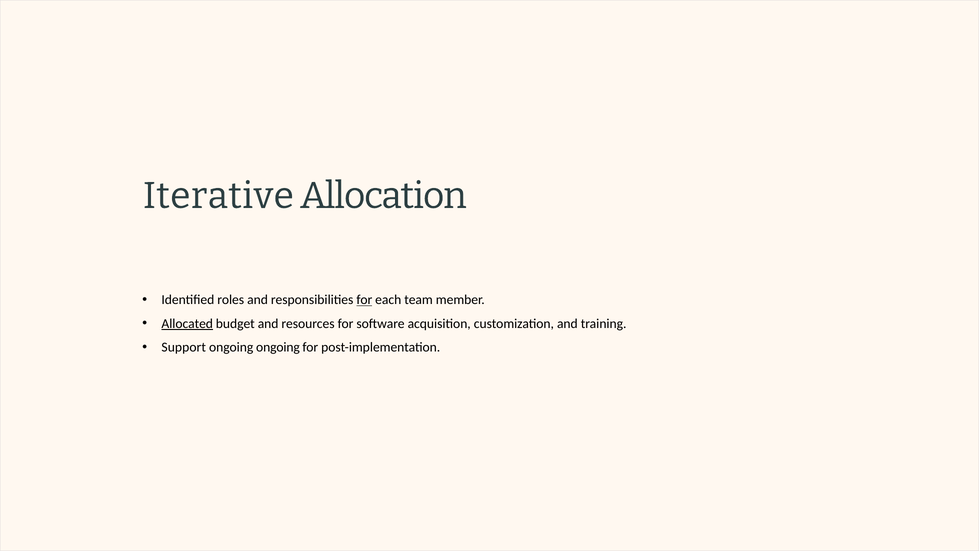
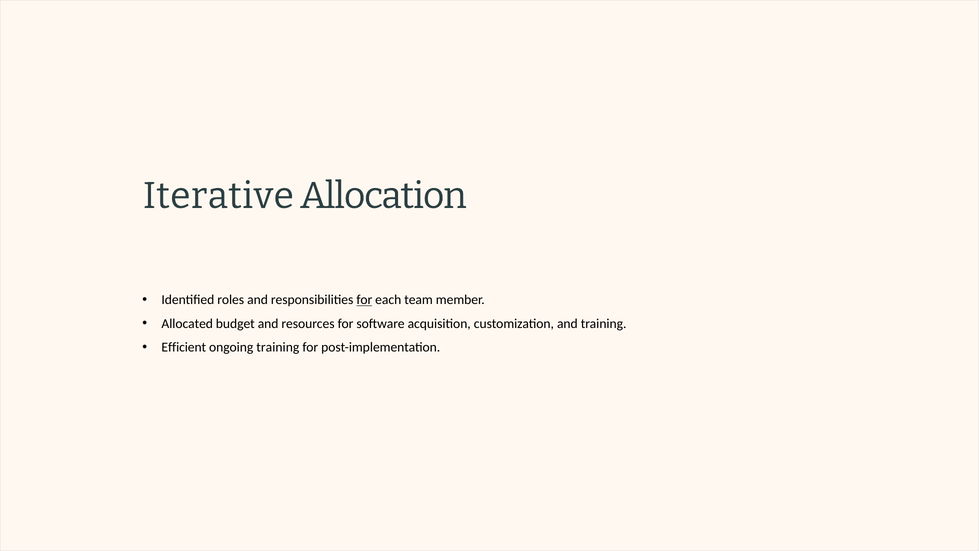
Allocated underline: present -> none
Support: Support -> Efficient
ongoing ongoing: ongoing -> training
